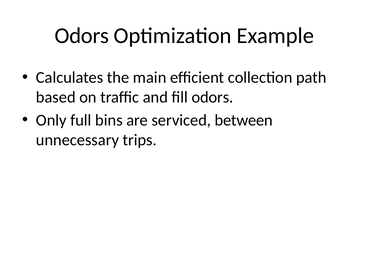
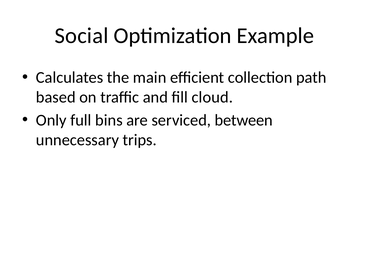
Odors at (82, 36): Odors -> Social
fill odors: odors -> cloud
